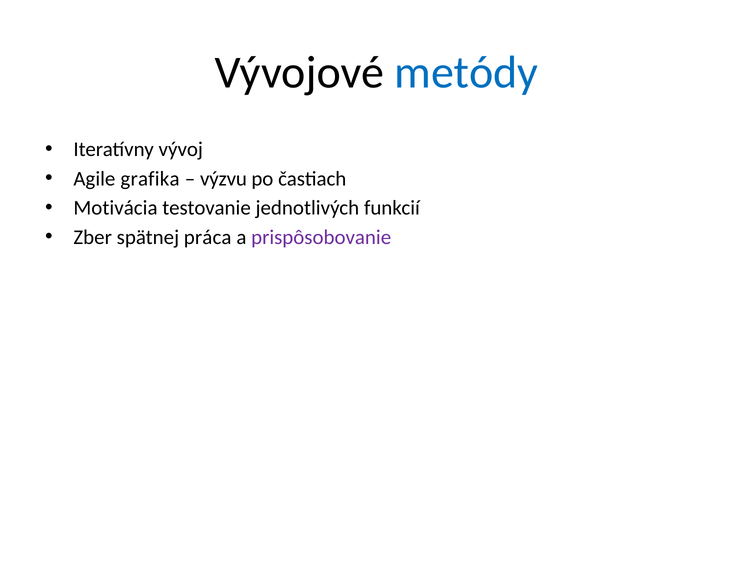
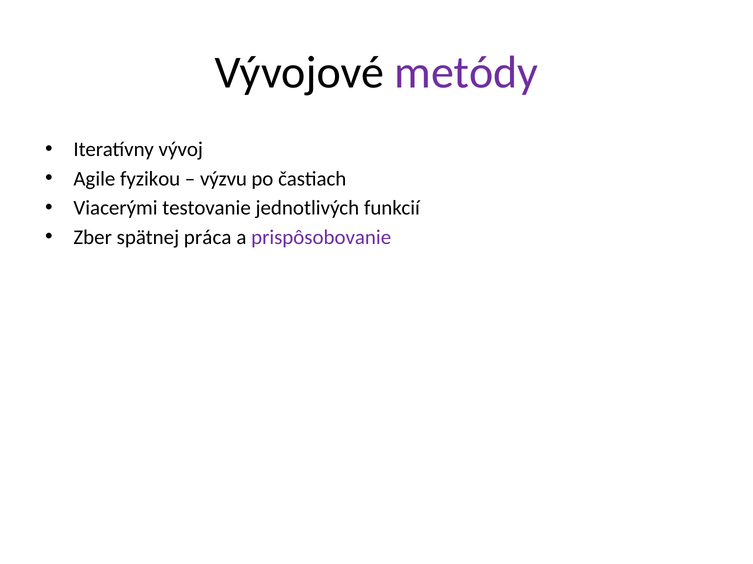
metódy colour: blue -> purple
grafika: grafika -> fyzikou
Motivácia: Motivácia -> Viacerými
